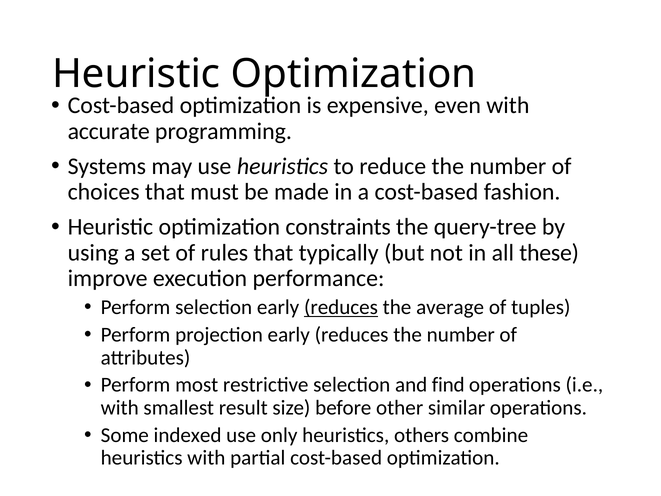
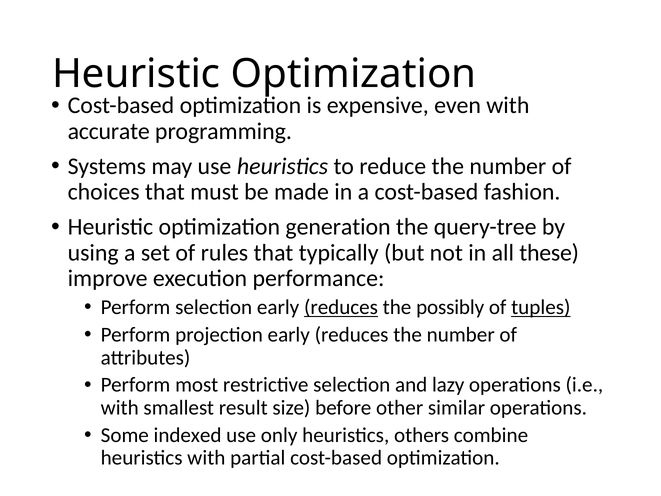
constraints: constraints -> generation
average: average -> possibly
tuples underline: none -> present
find: find -> lazy
